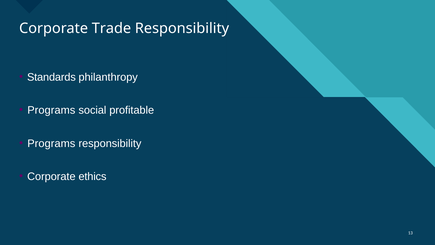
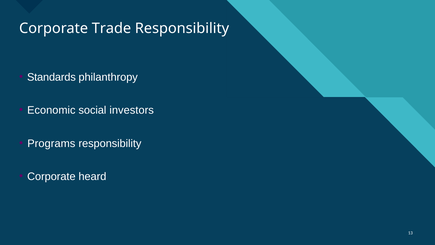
Programs at (51, 110): Programs -> Economic
profitable: profitable -> investors
ethics: ethics -> heard
